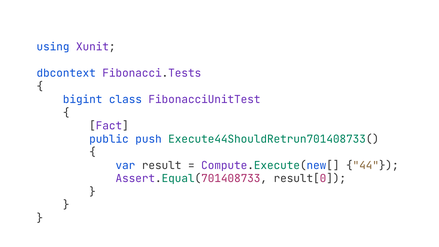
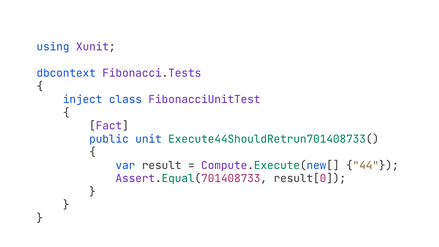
bigint: bigint -> inject
push: push -> unit
